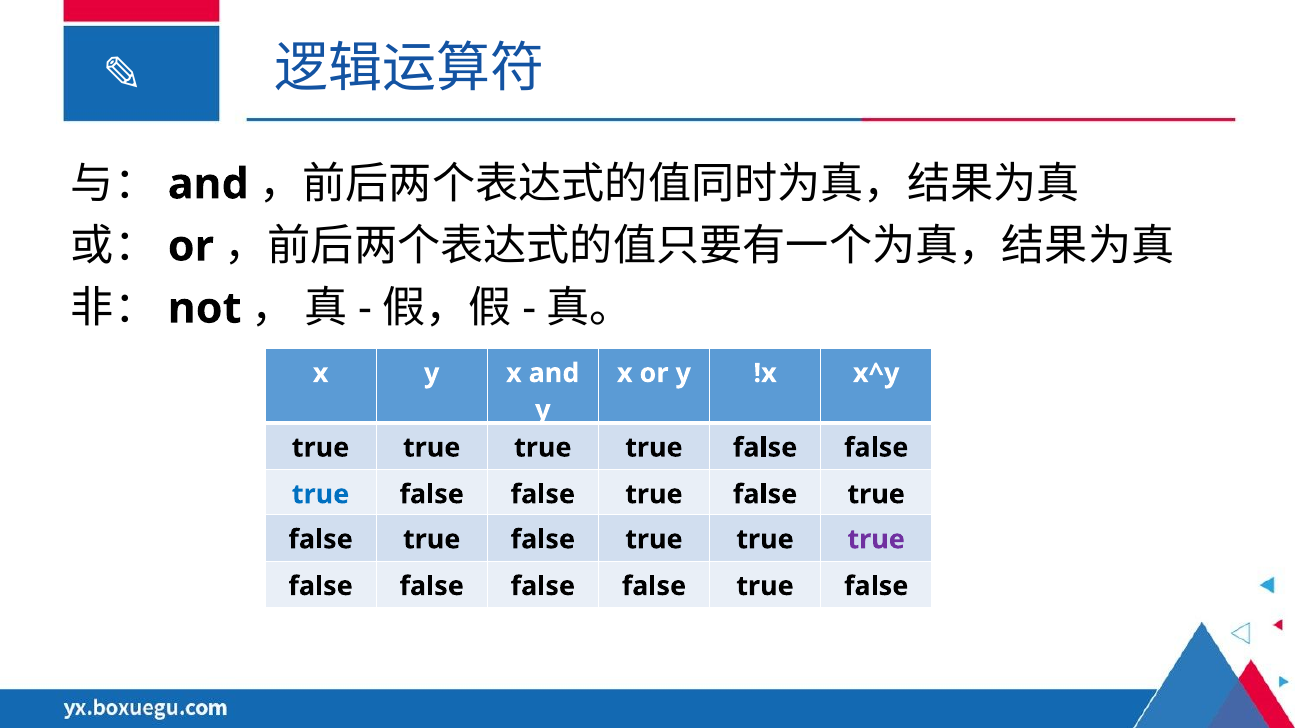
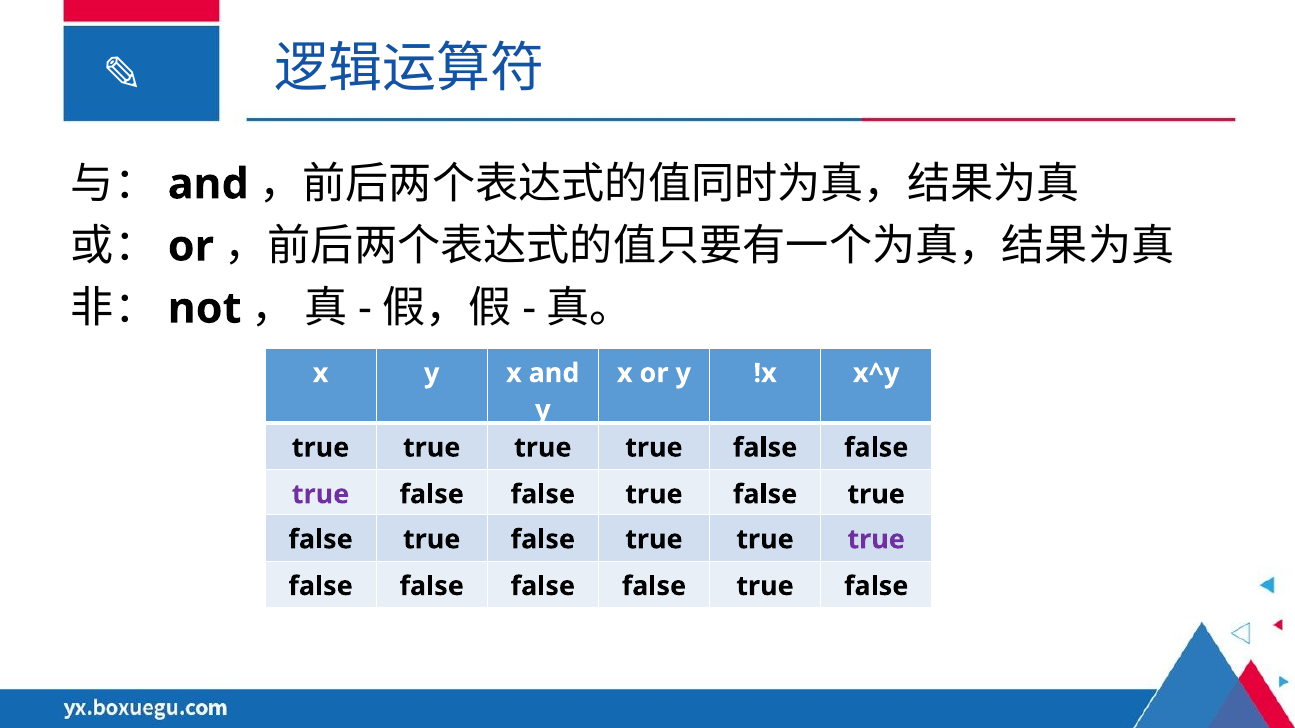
true at (321, 495) colour: blue -> purple
